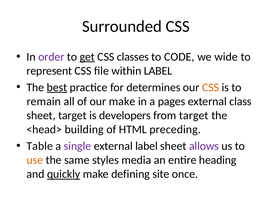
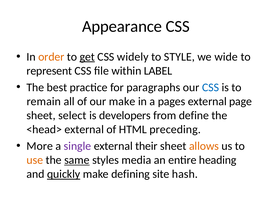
Surrounded: Surrounded -> Appearance
order colour: purple -> orange
classes: classes -> widely
CODE: CODE -> STYLE
best underline: present -> none
determines: determines -> paragraphs
CSS at (211, 87) colour: orange -> blue
class: class -> page
sheet target: target -> select
from target: target -> define
<head> building: building -> external
Table: Table -> More
external label: label -> their
allows colour: purple -> orange
same underline: none -> present
once: once -> hash
